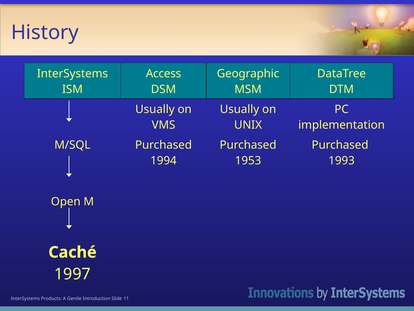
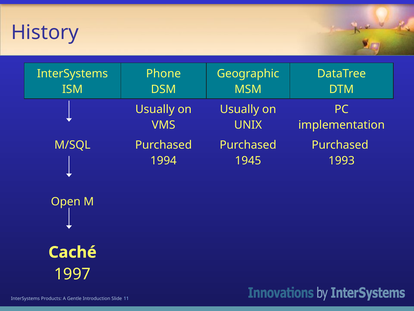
Access: Access -> Phone
1953: 1953 -> 1945
